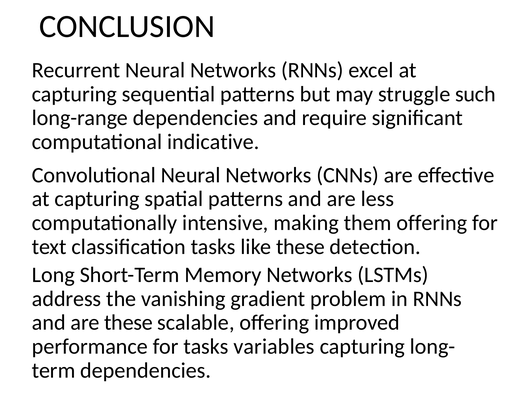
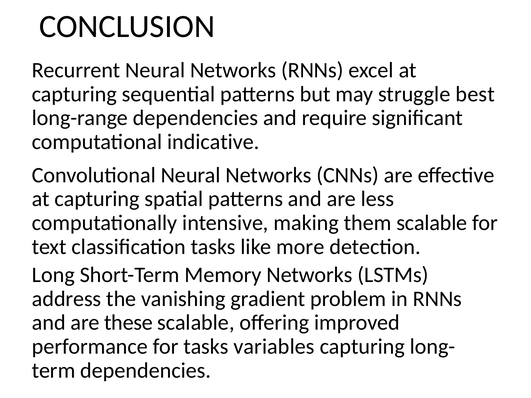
such: such -> best
them offering: offering -> scalable
like these: these -> more
